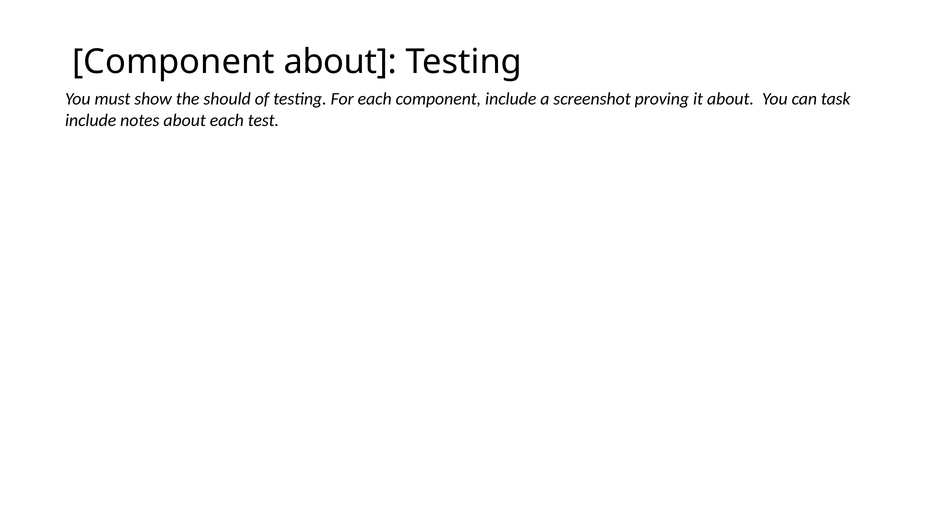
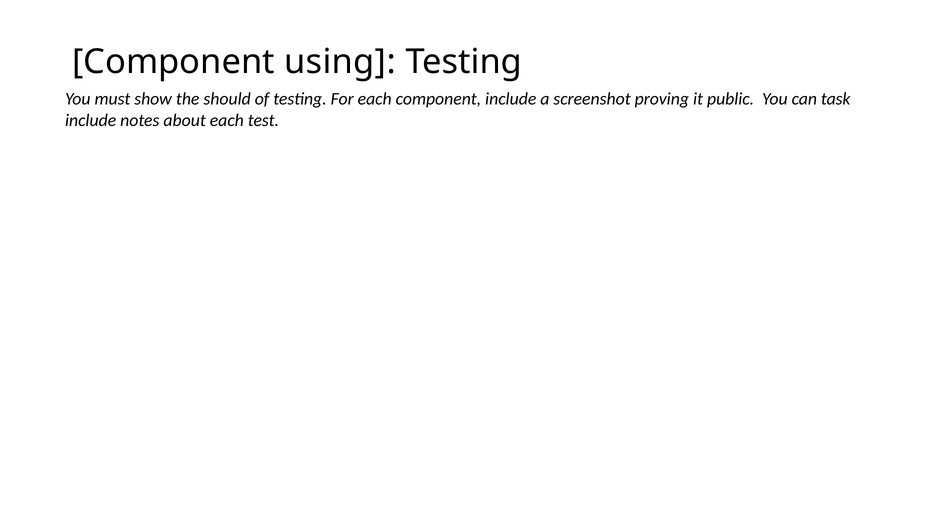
Component about: about -> using
it about: about -> public
